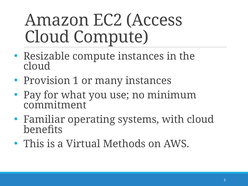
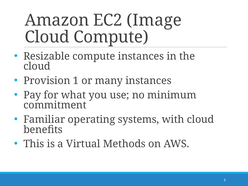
Access: Access -> Image
